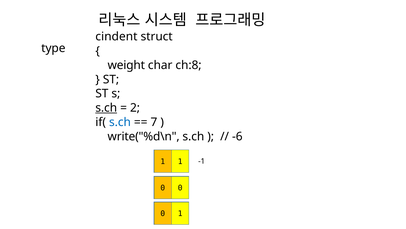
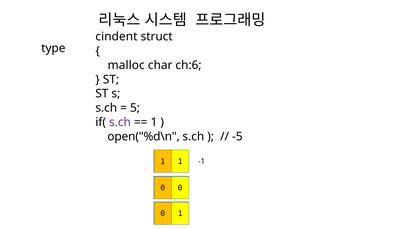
weight: weight -> malloc
ch:8: ch:8 -> ch:6
s.ch at (106, 108) underline: present -> none
2: 2 -> 5
s.ch at (120, 122) colour: blue -> purple
7 at (154, 122): 7 -> 1
write("%d\n: write("%d\n -> open("%d\n
-6: -6 -> -5
